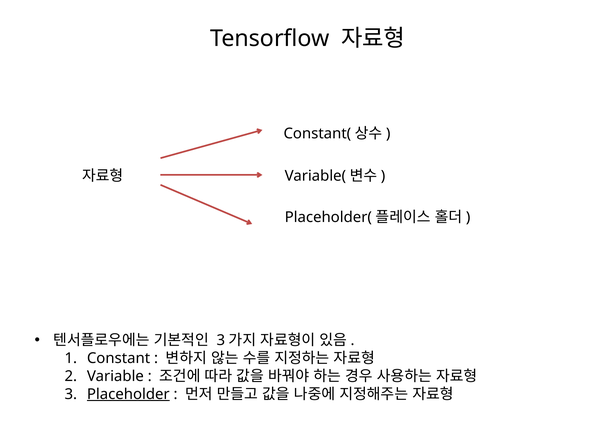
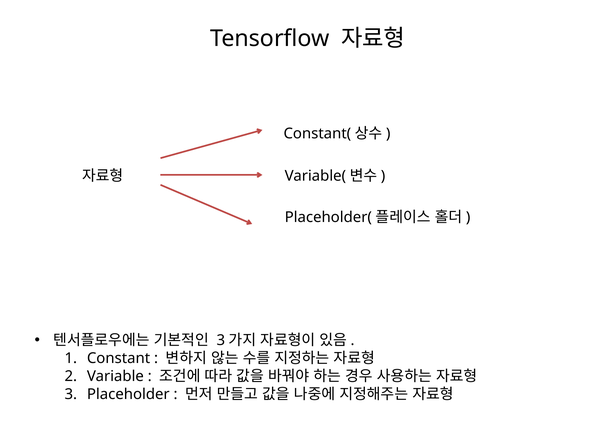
Placeholder underline: present -> none
